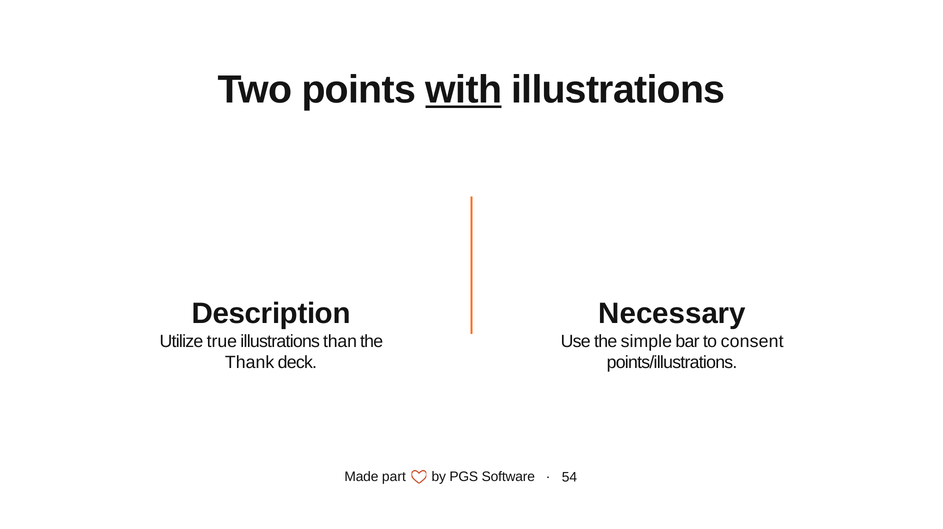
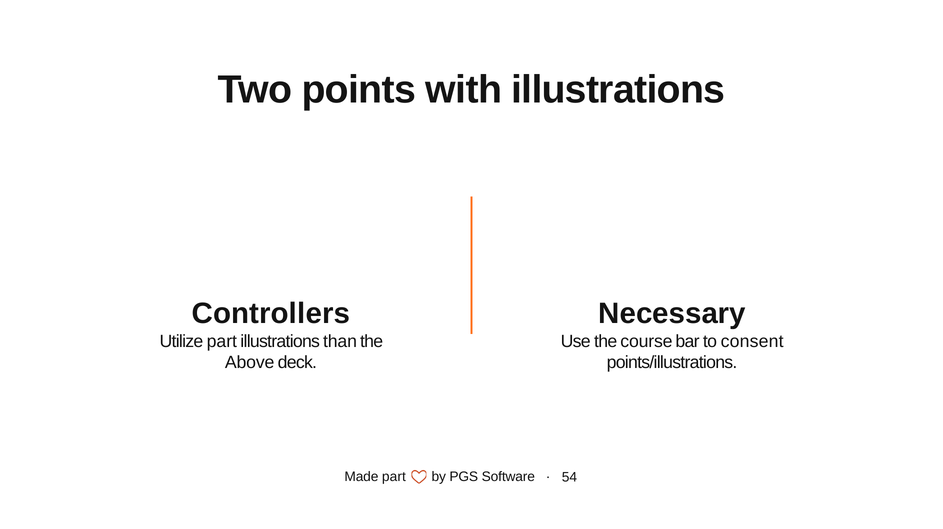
with underline: present -> none
Description: Description -> Controllers
Utilize true: true -> part
simple: simple -> course
Thank: Thank -> Above
